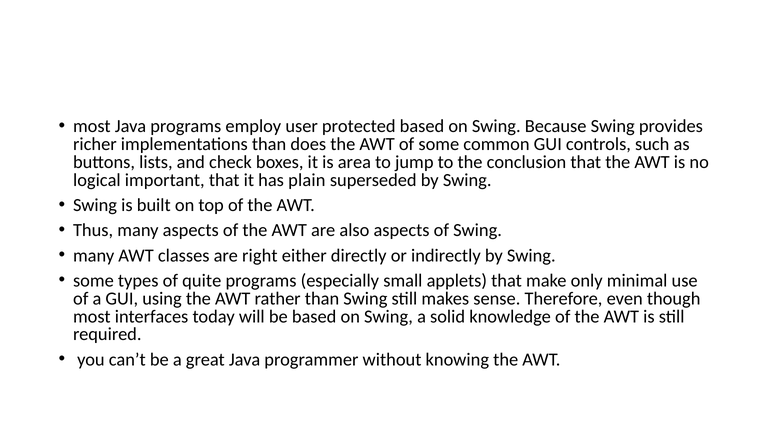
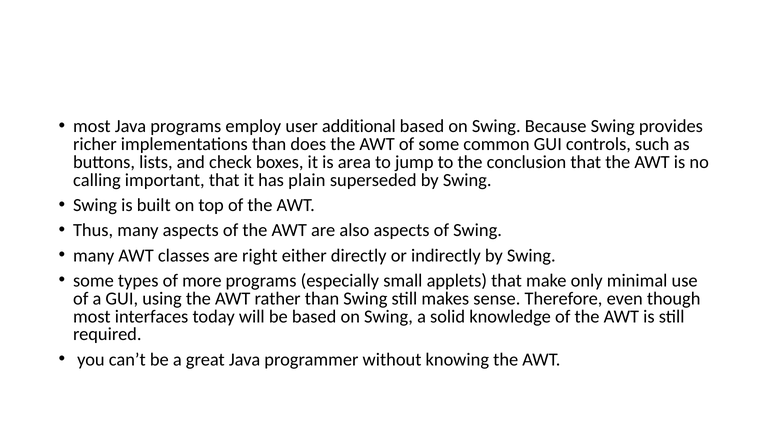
protected: protected -> additional
logical: logical -> calling
quite: quite -> more
